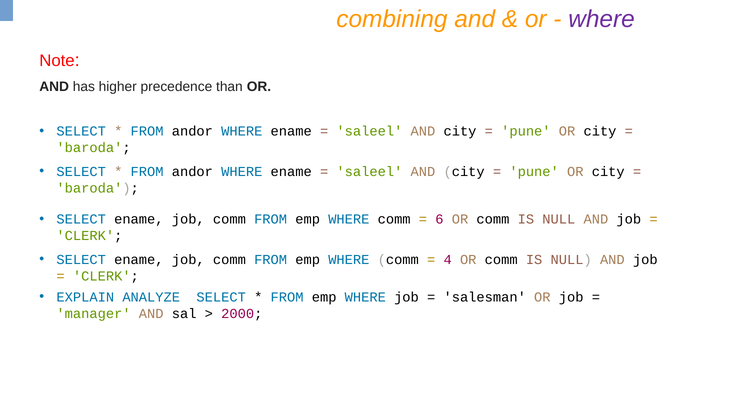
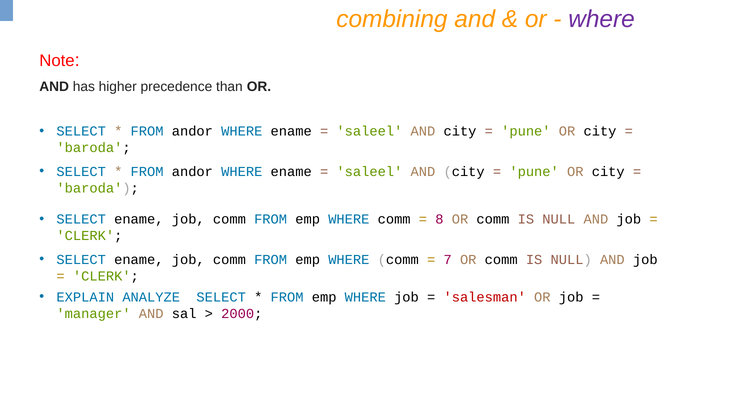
6: 6 -> 8
4: 4 -> 7
salesman colour: black -> red
